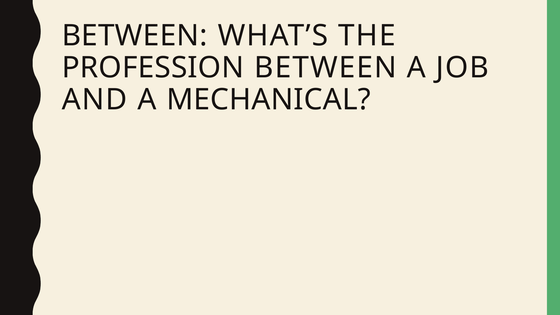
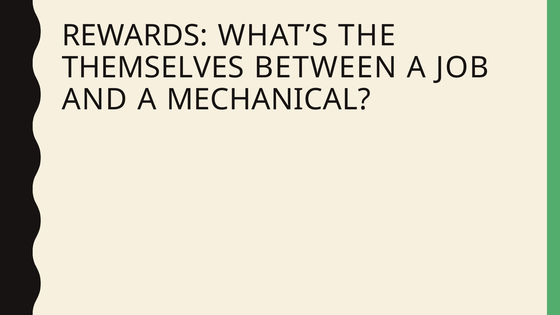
BETWEEN at (135, 36): BETWEEN -> REWARDS
PROFESSION: PROFESSION -> THEMSELVES
